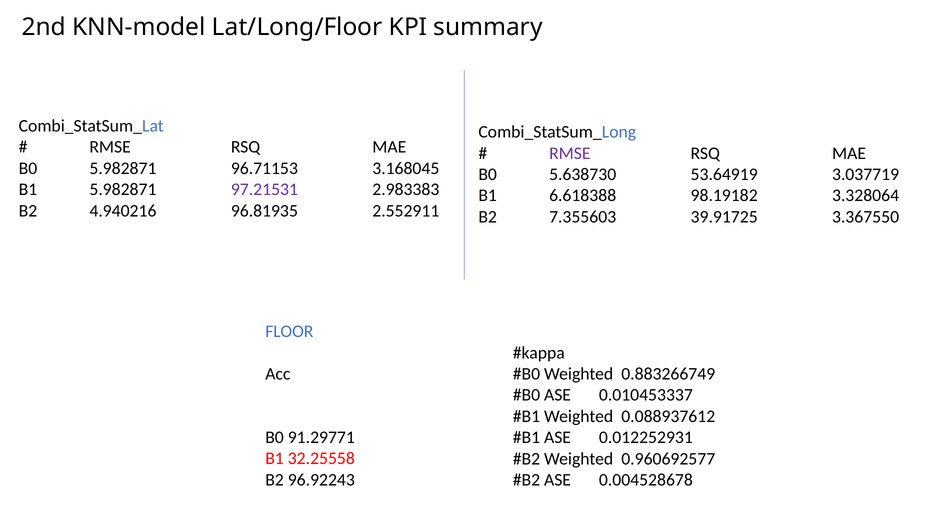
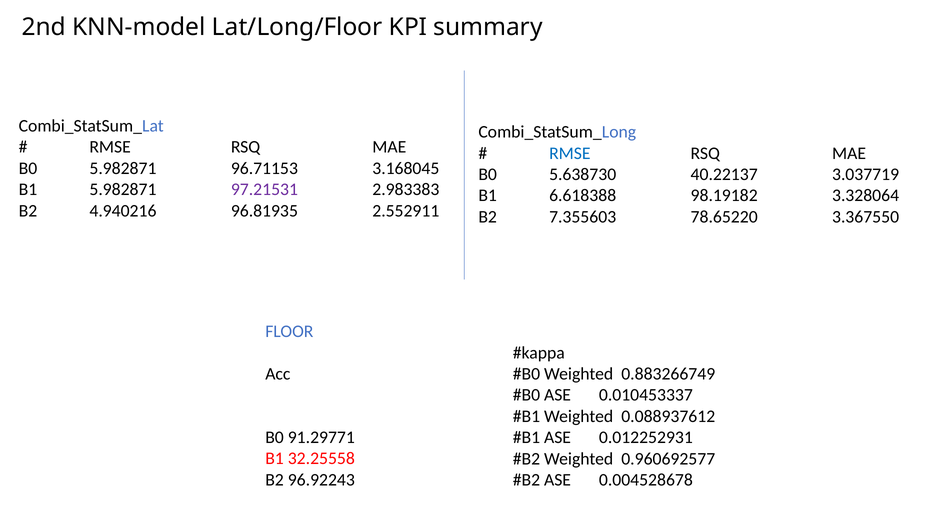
RMSE at (570, 153) colour: purple -> blue
53.64919: 53.64919 -> 40.22137
39.91725: 39.91725 -> 78.65220
